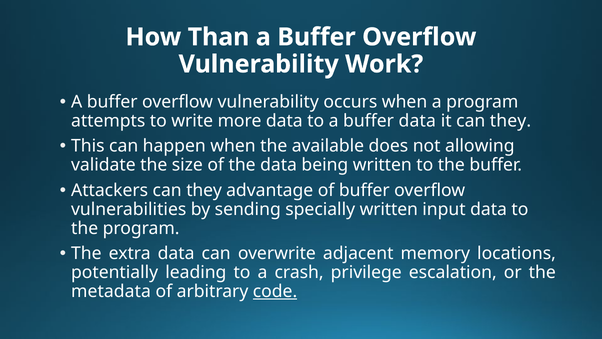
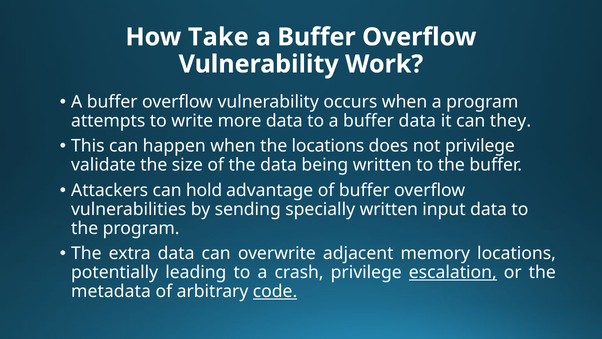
Than: Than -> Take
the available: available -> locations
not allowing: allowing -> privilege
Attackers can they: they -> hold
escalation underline: none -> present
